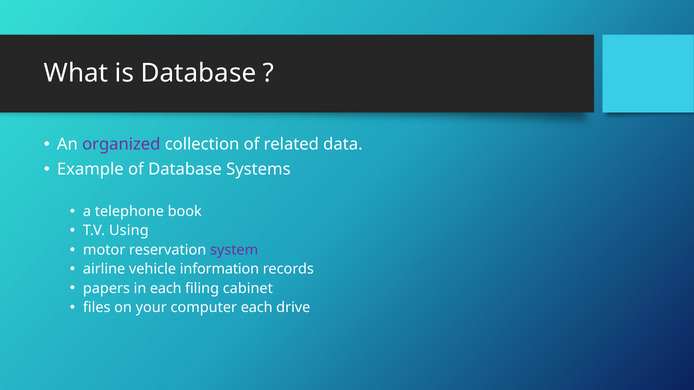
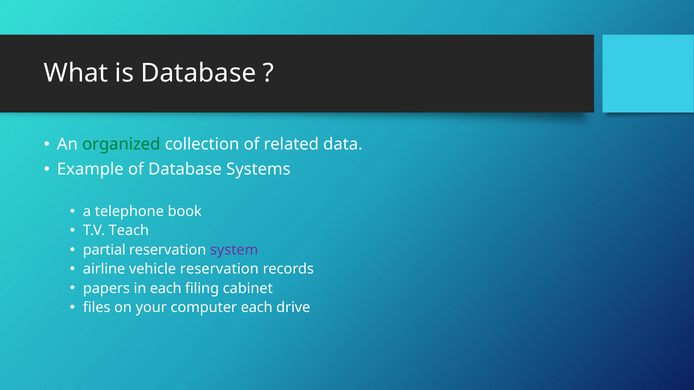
organized colour: purple -> green
Using: Using -> Teach
motor: motor -> partial
vehicle information: information -> reservation
